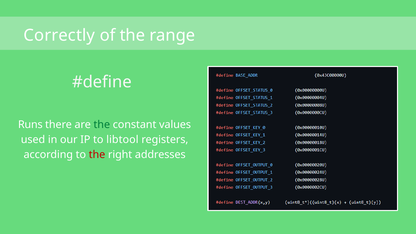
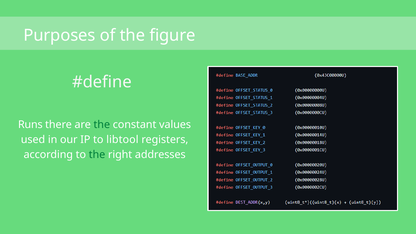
Correctly: Correctly -> Purposes
range: range -> figure
the at (97, 155) colour: red -> green
